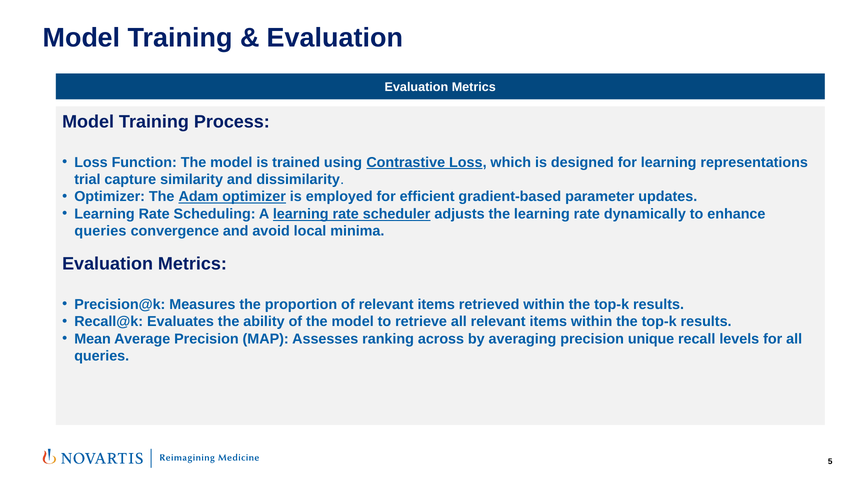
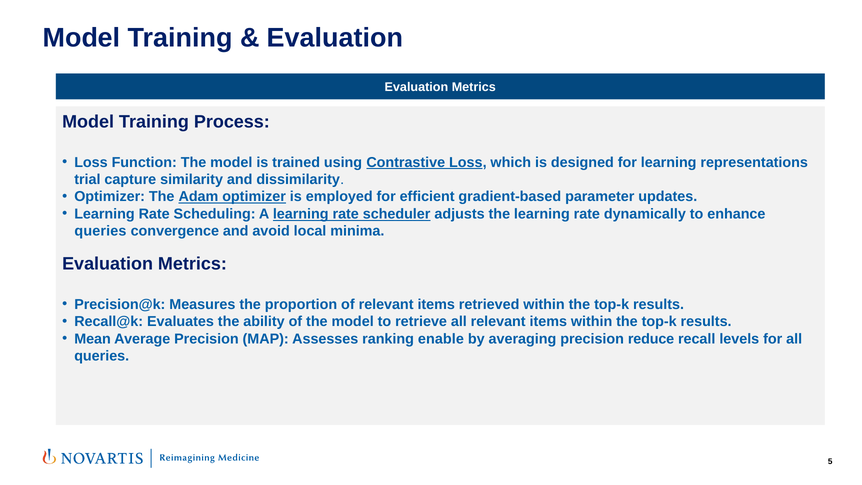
across: across -> enable
unique: unique -> reduce
